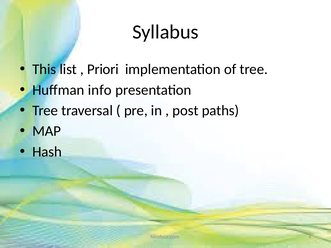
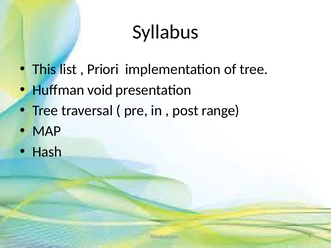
info: info -> void
paths: paths -> range
